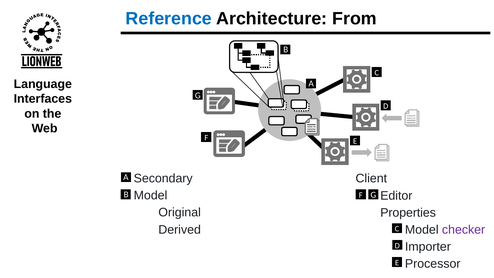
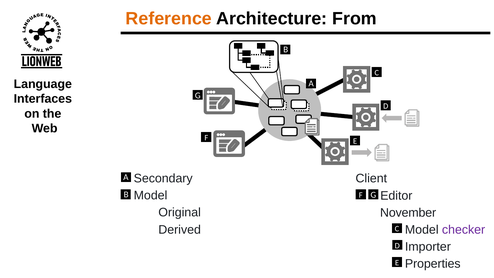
Reference colour: blue -> orange
Properties: Properties -> November
Processor: Processor -> Properties
